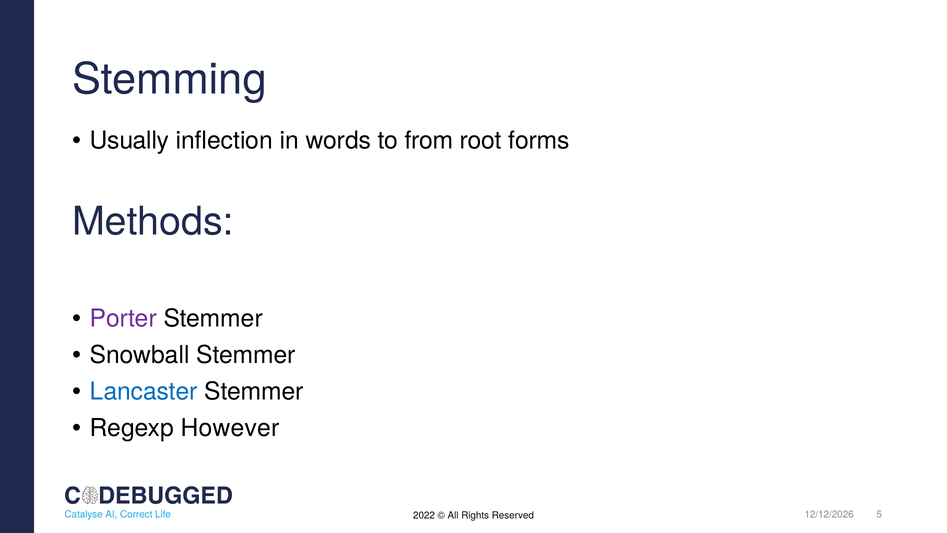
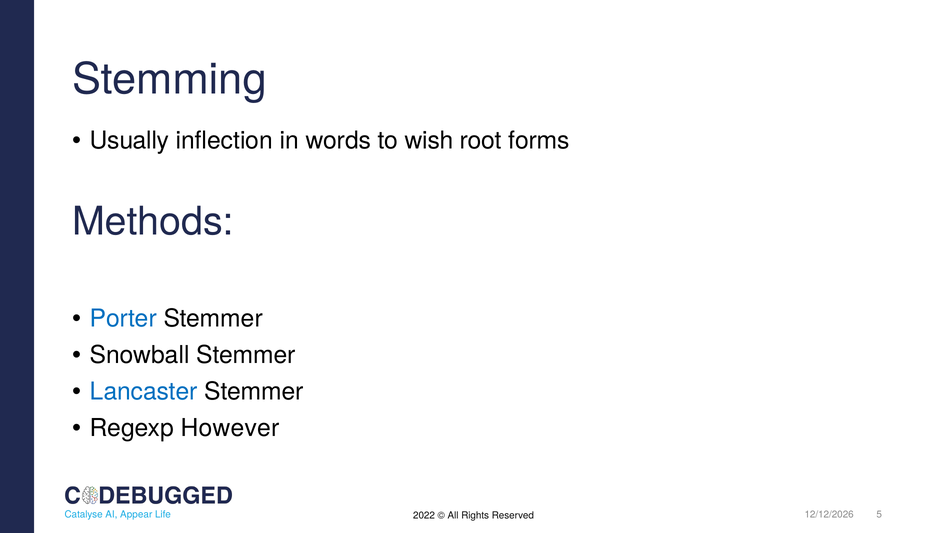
from: from -> wish
Porter colour: purple -> blue
Correct: Correct -> Appear
